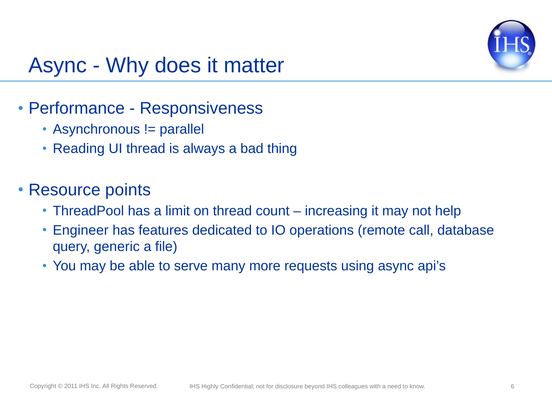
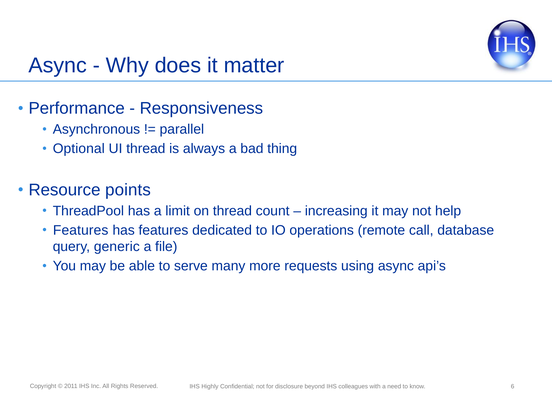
Reading: Reading -> Optional
Engineer at (81, 230): Engineer -> Features
